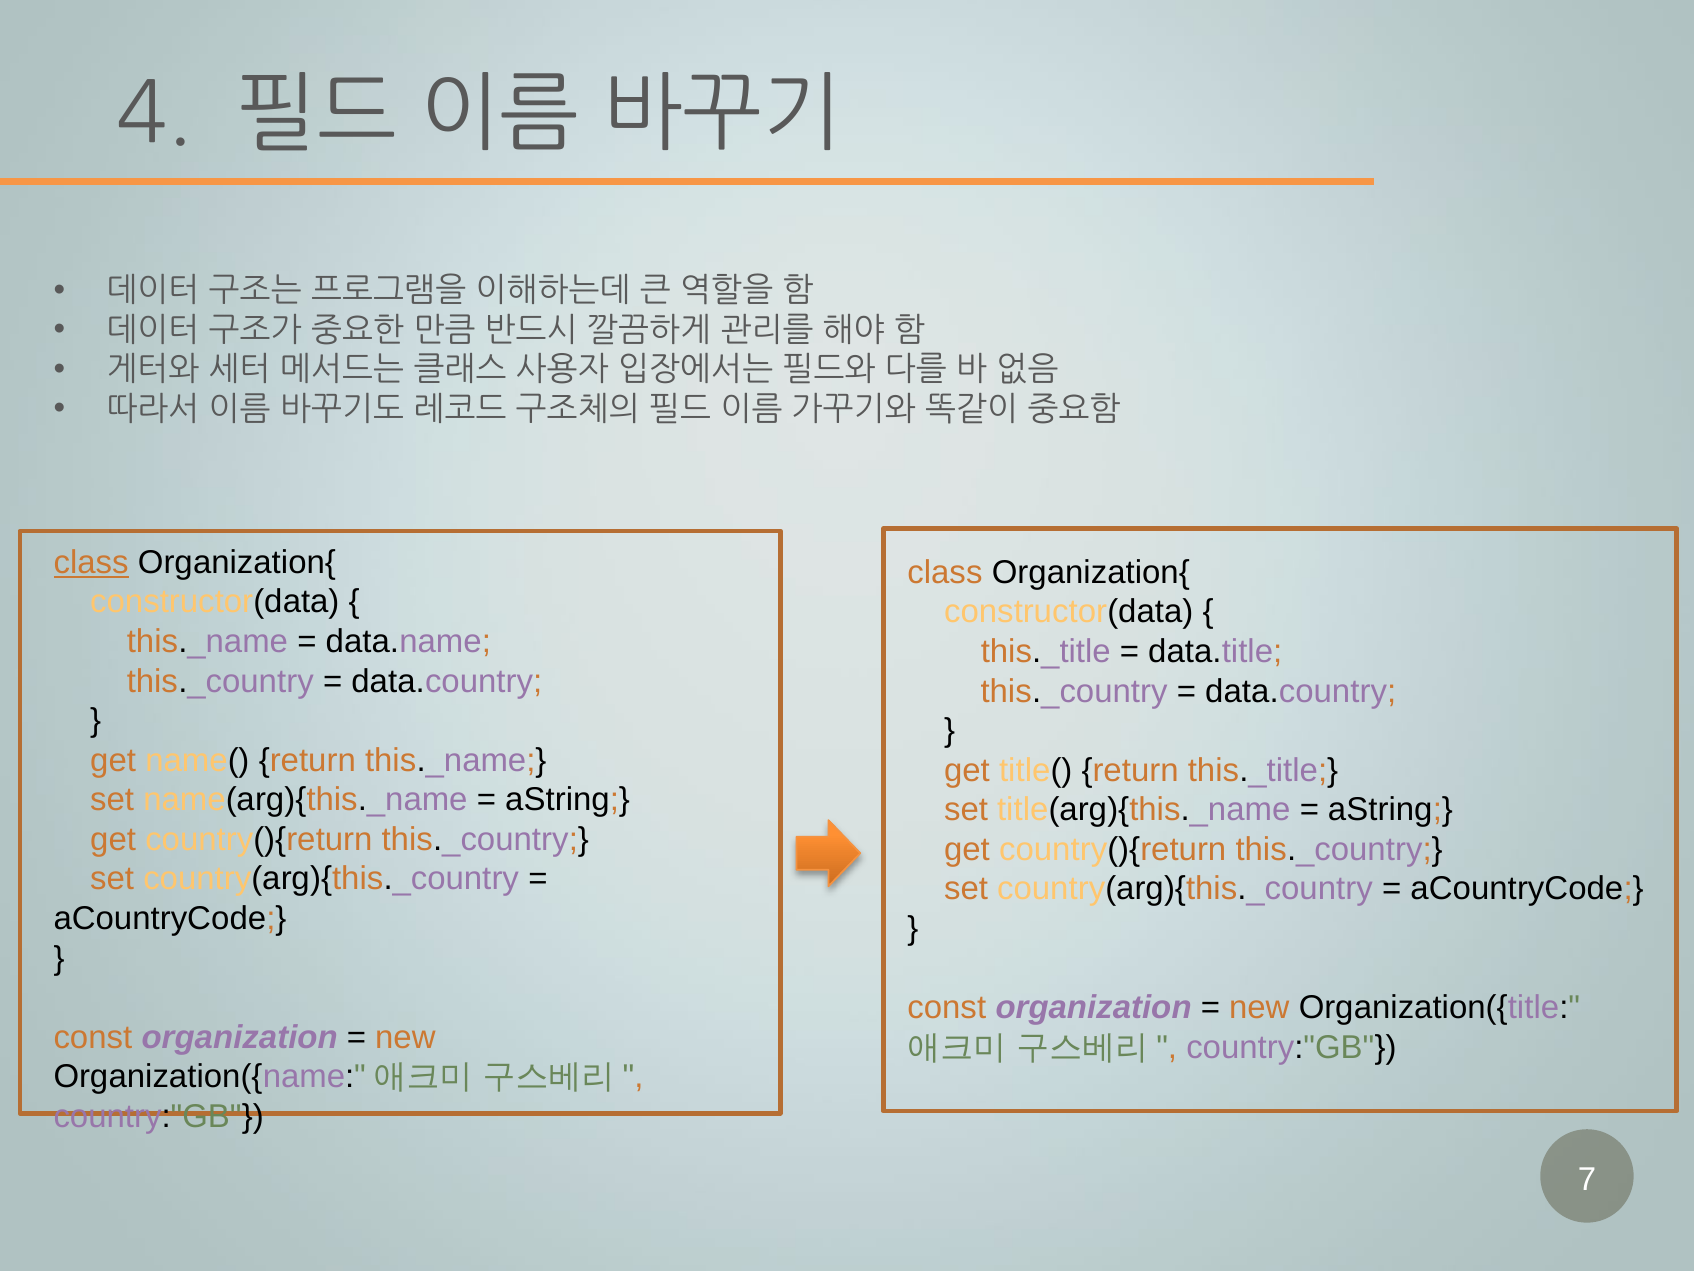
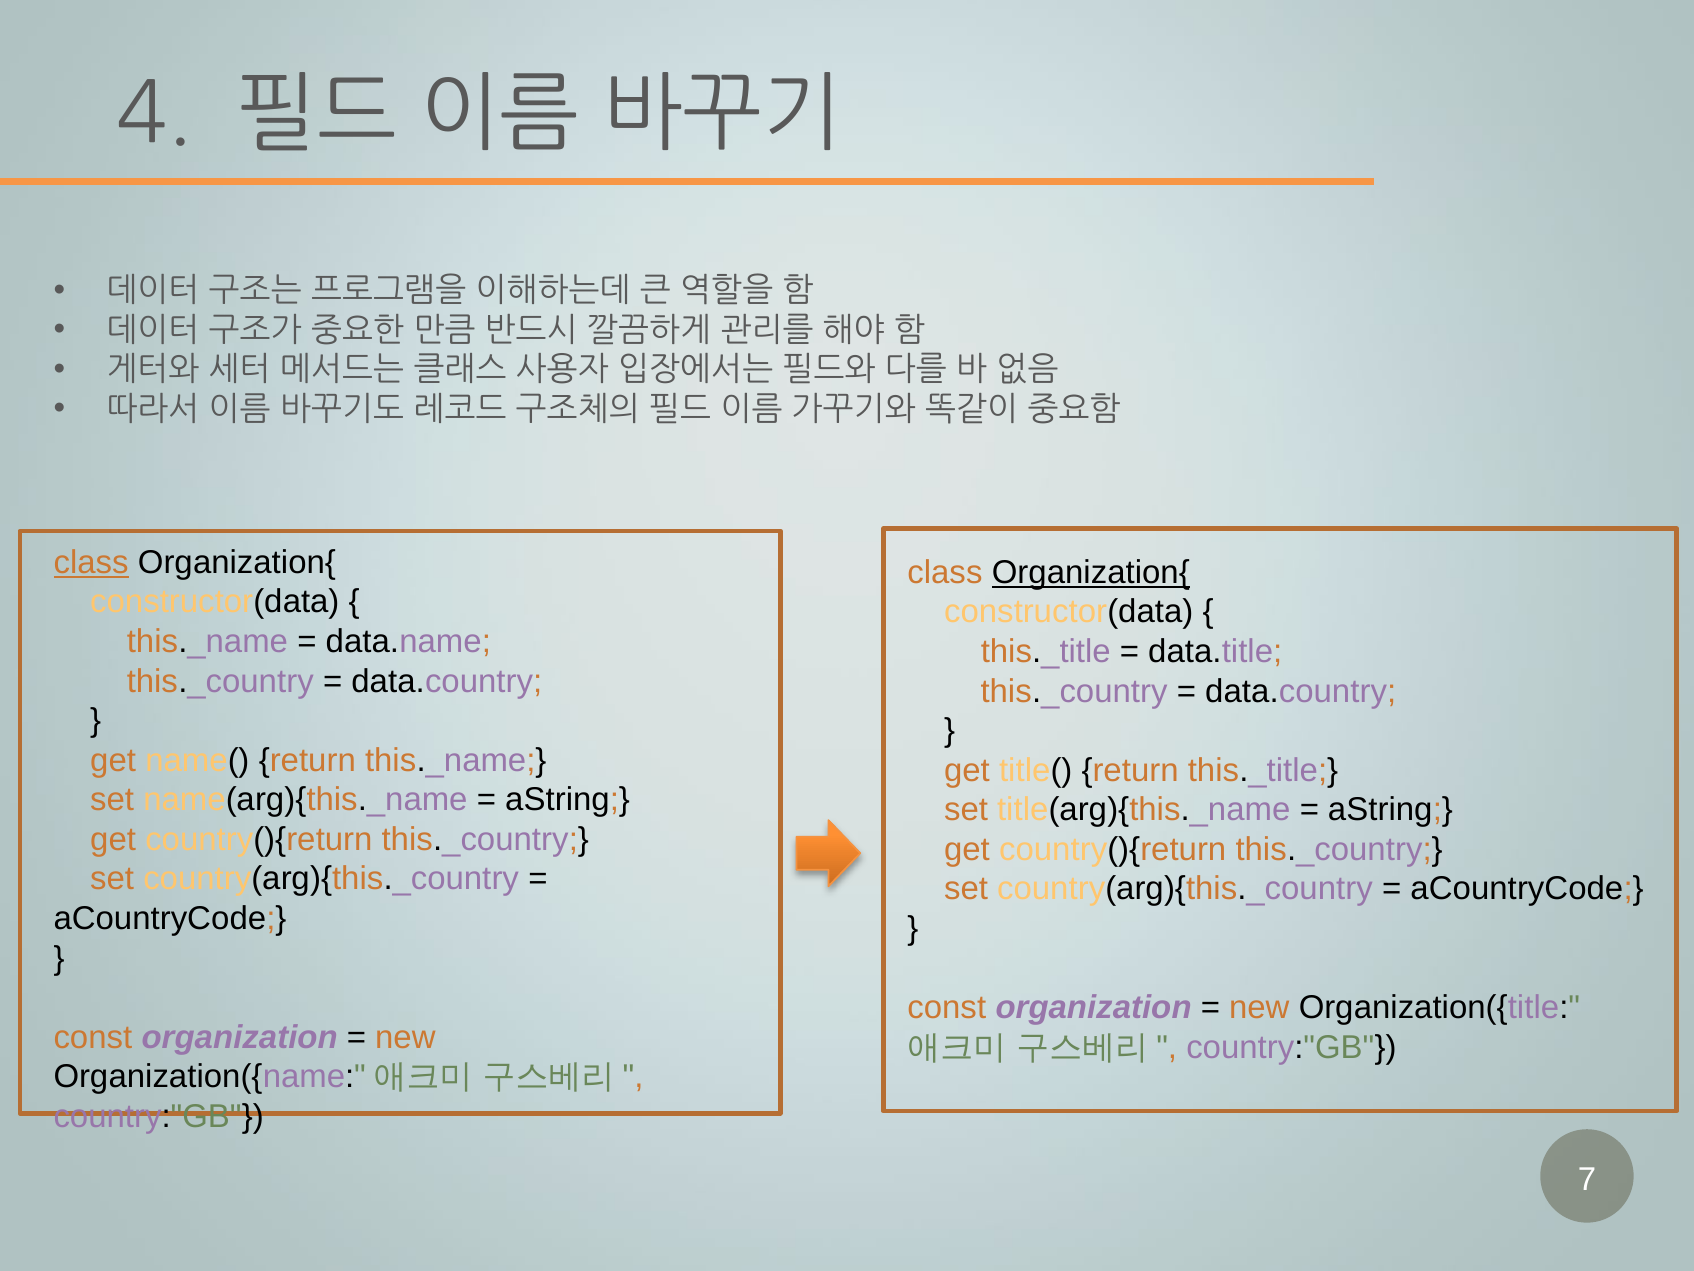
Organization{ at (1091, 572) underline: none -> present
